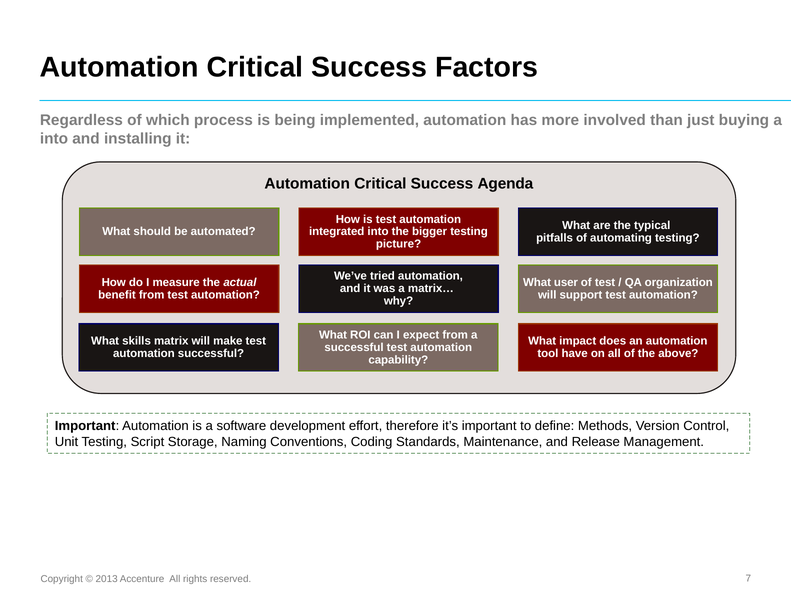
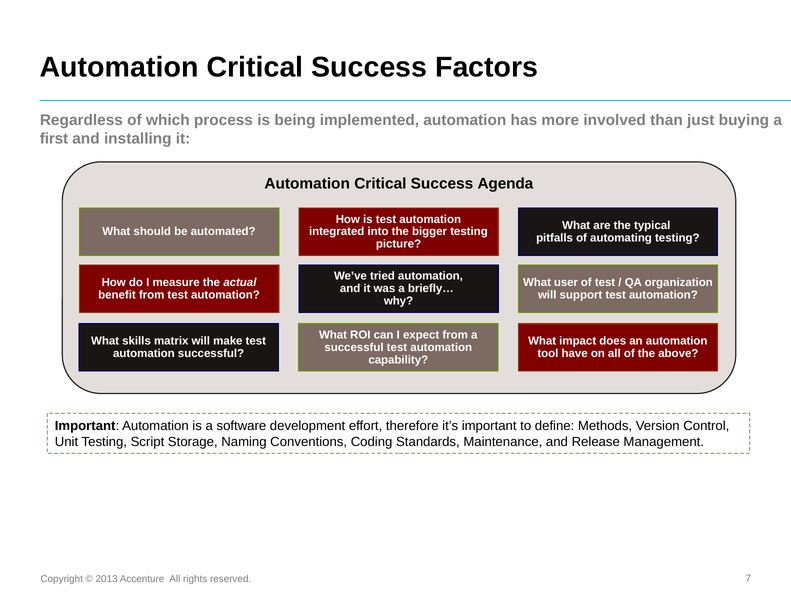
into at (54, 139): into -> first
matrix…: matrix… -> briefly…
